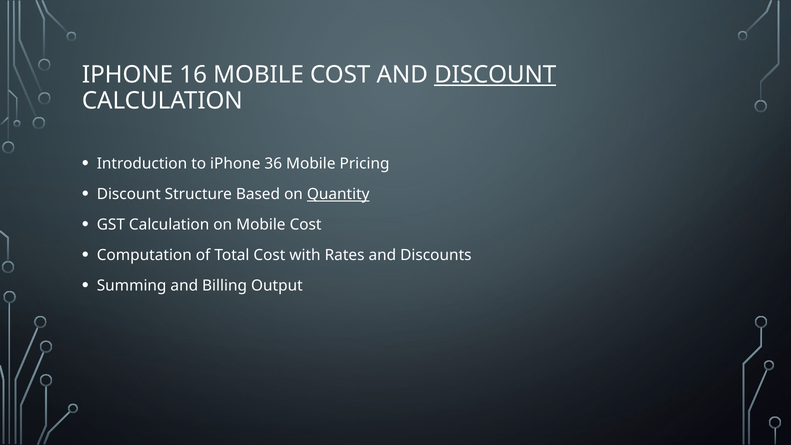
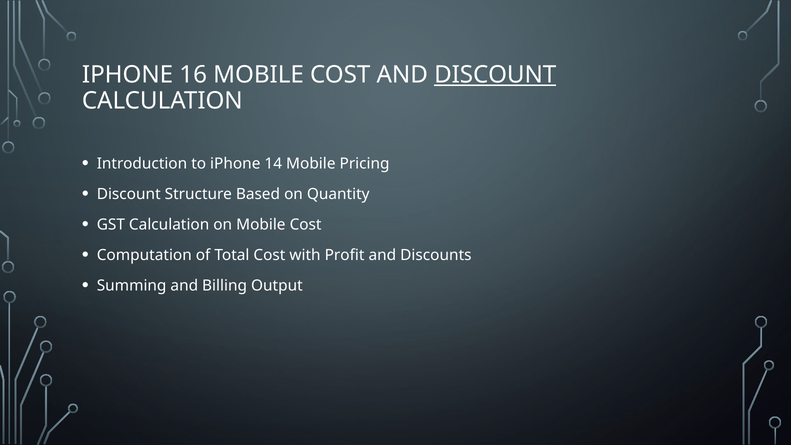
36: 36 -> 14
Quantity underline: present -> none
Rates: Rates -> Profit
